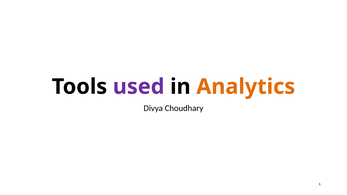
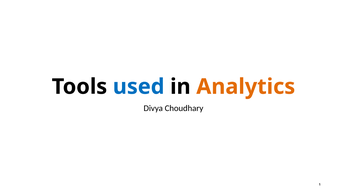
used colour: purple -> blue
